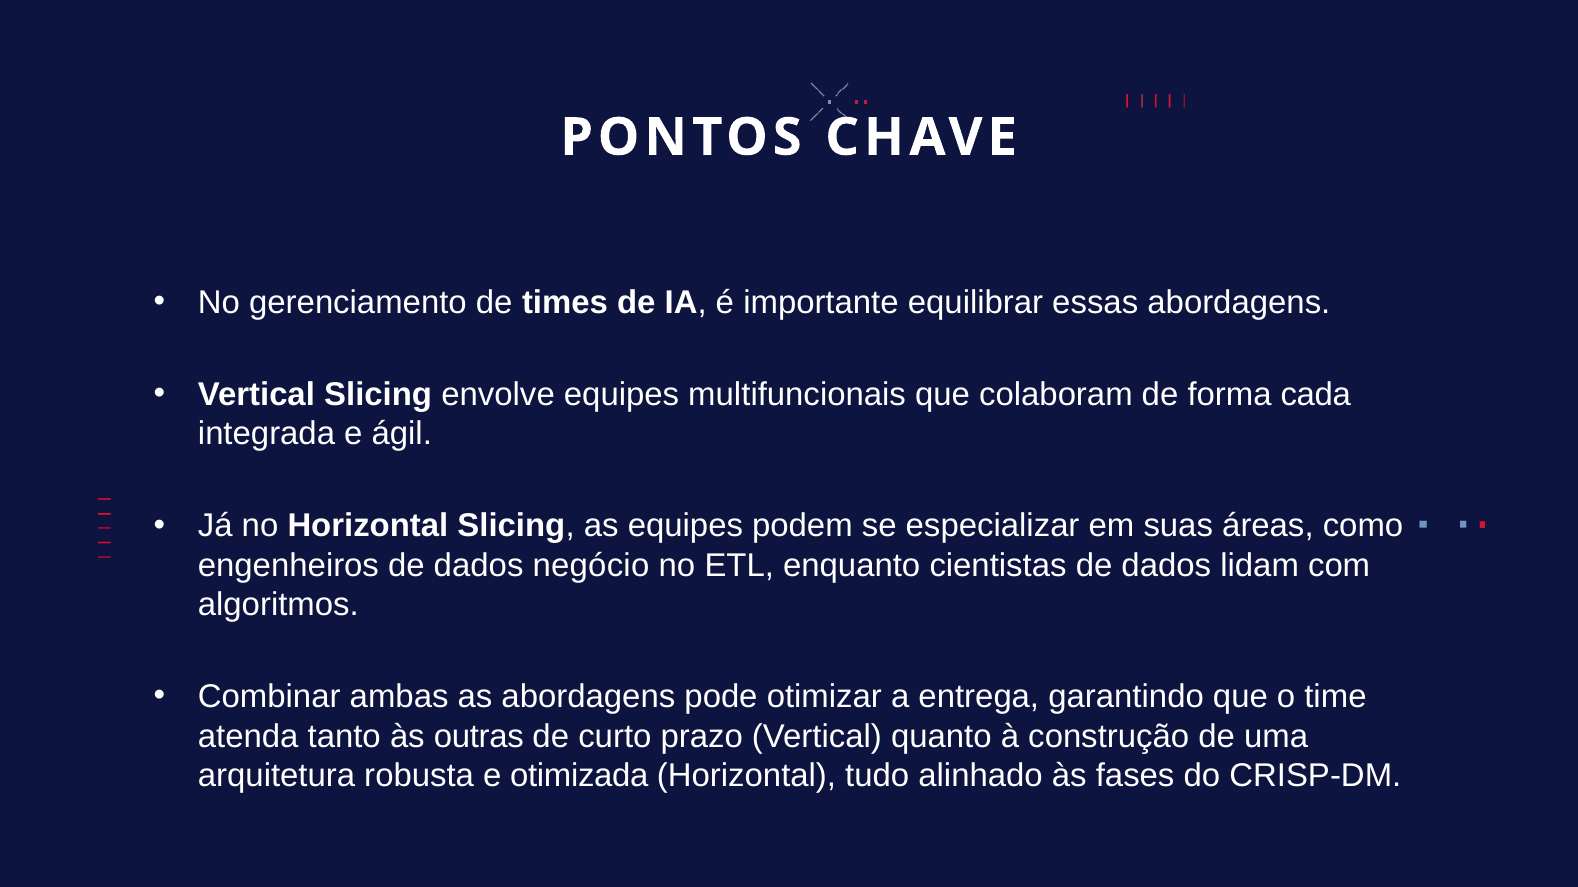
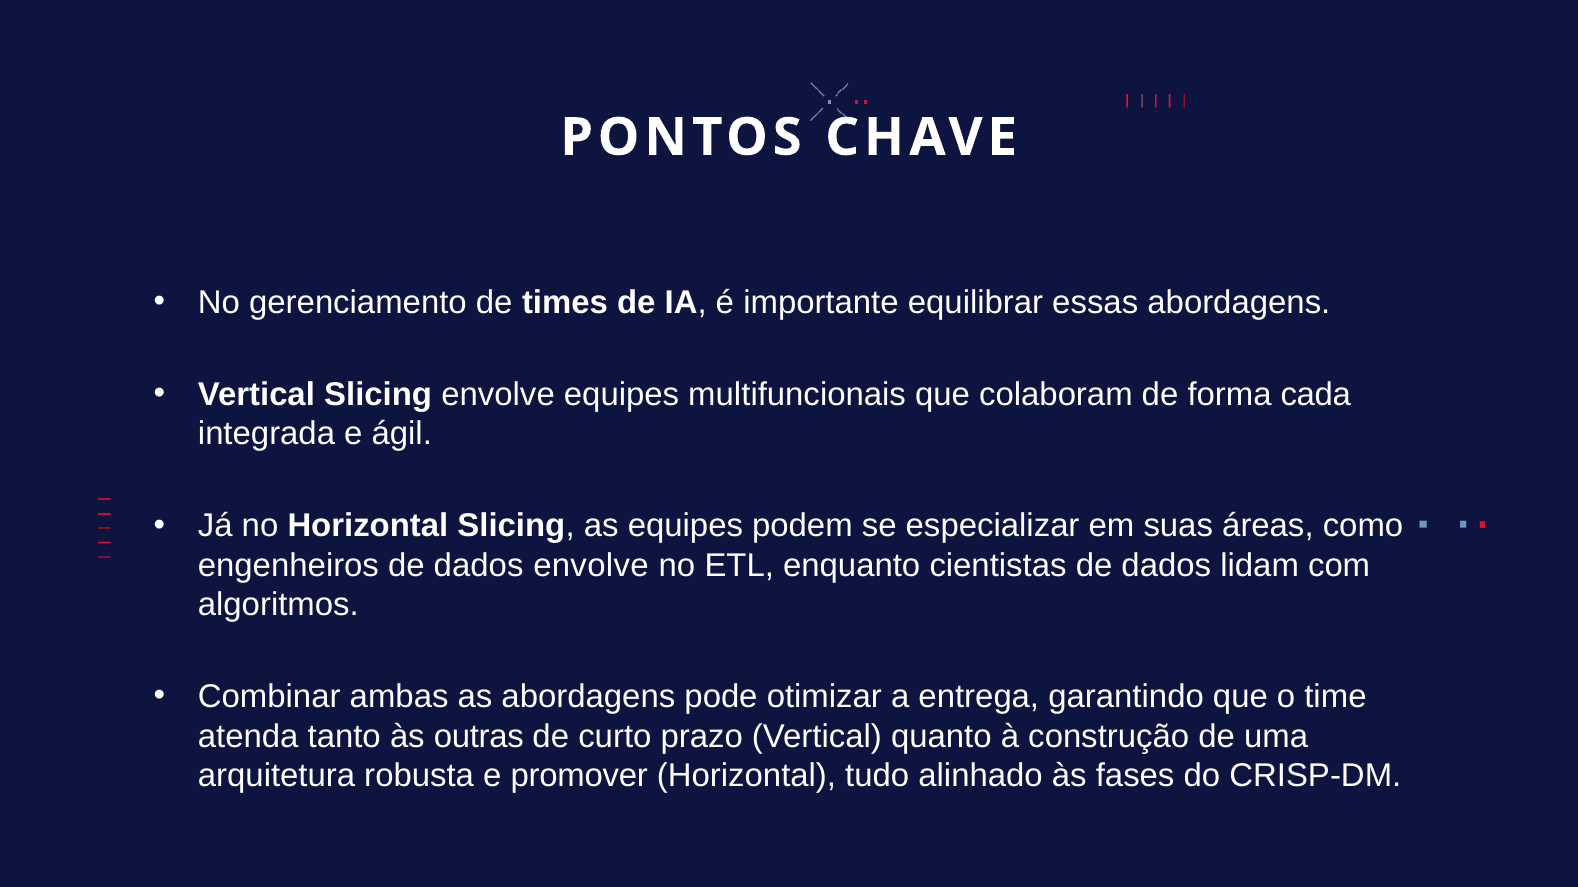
dados negócio: negócio -> envolve
otimizada: otimizada -> promover
